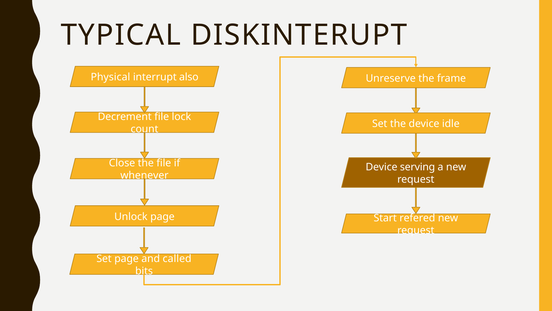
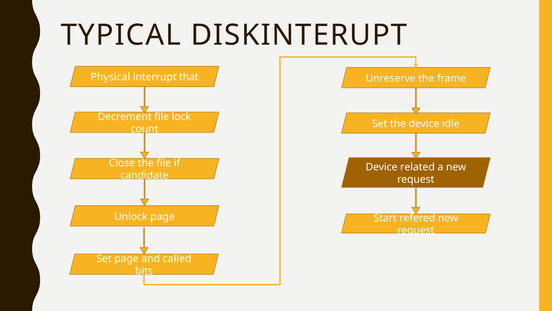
also: also -> that
serving: serving -> related
whenever: whenever -> candidate
